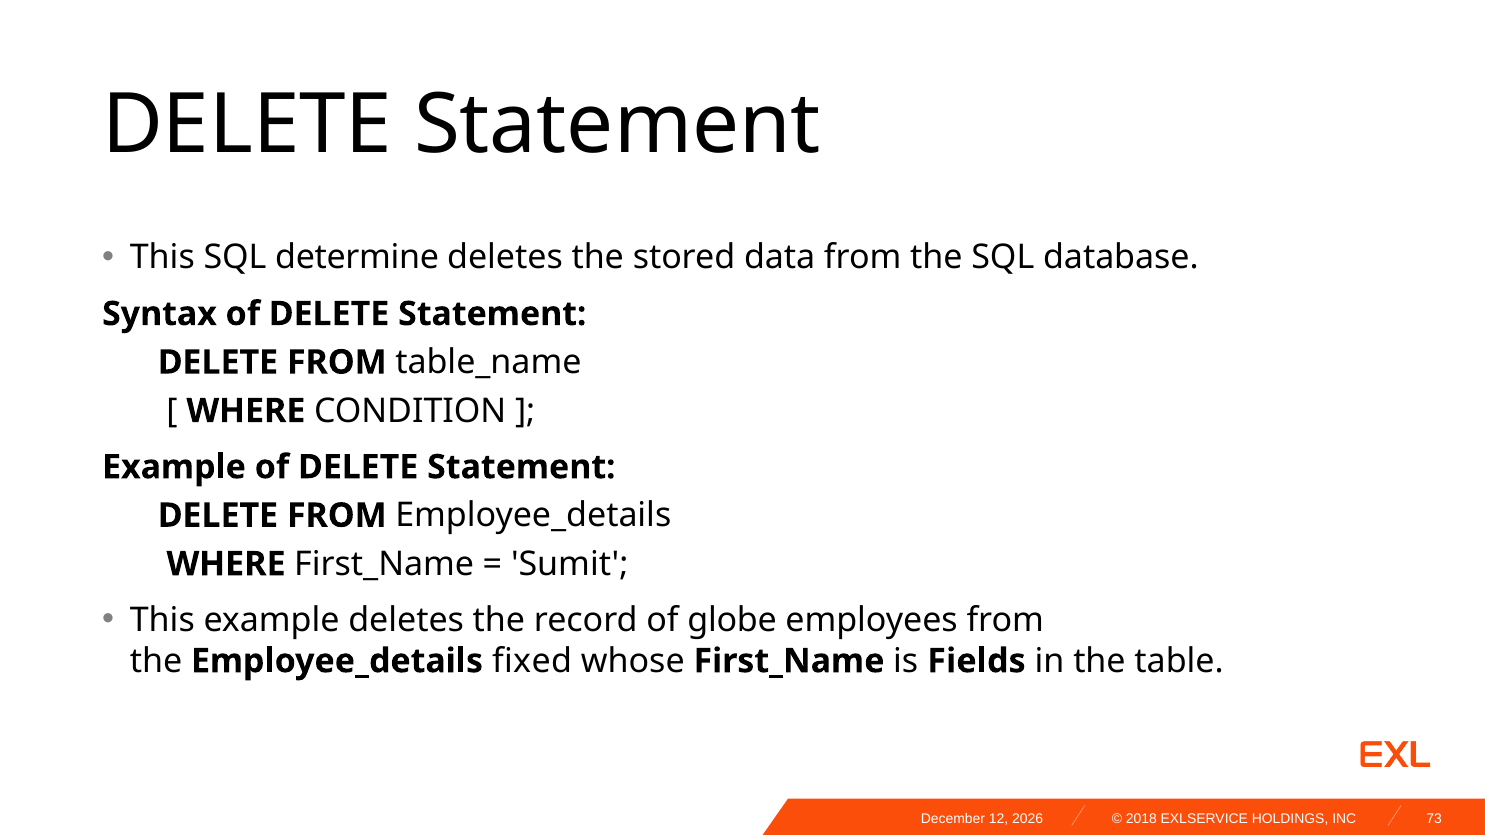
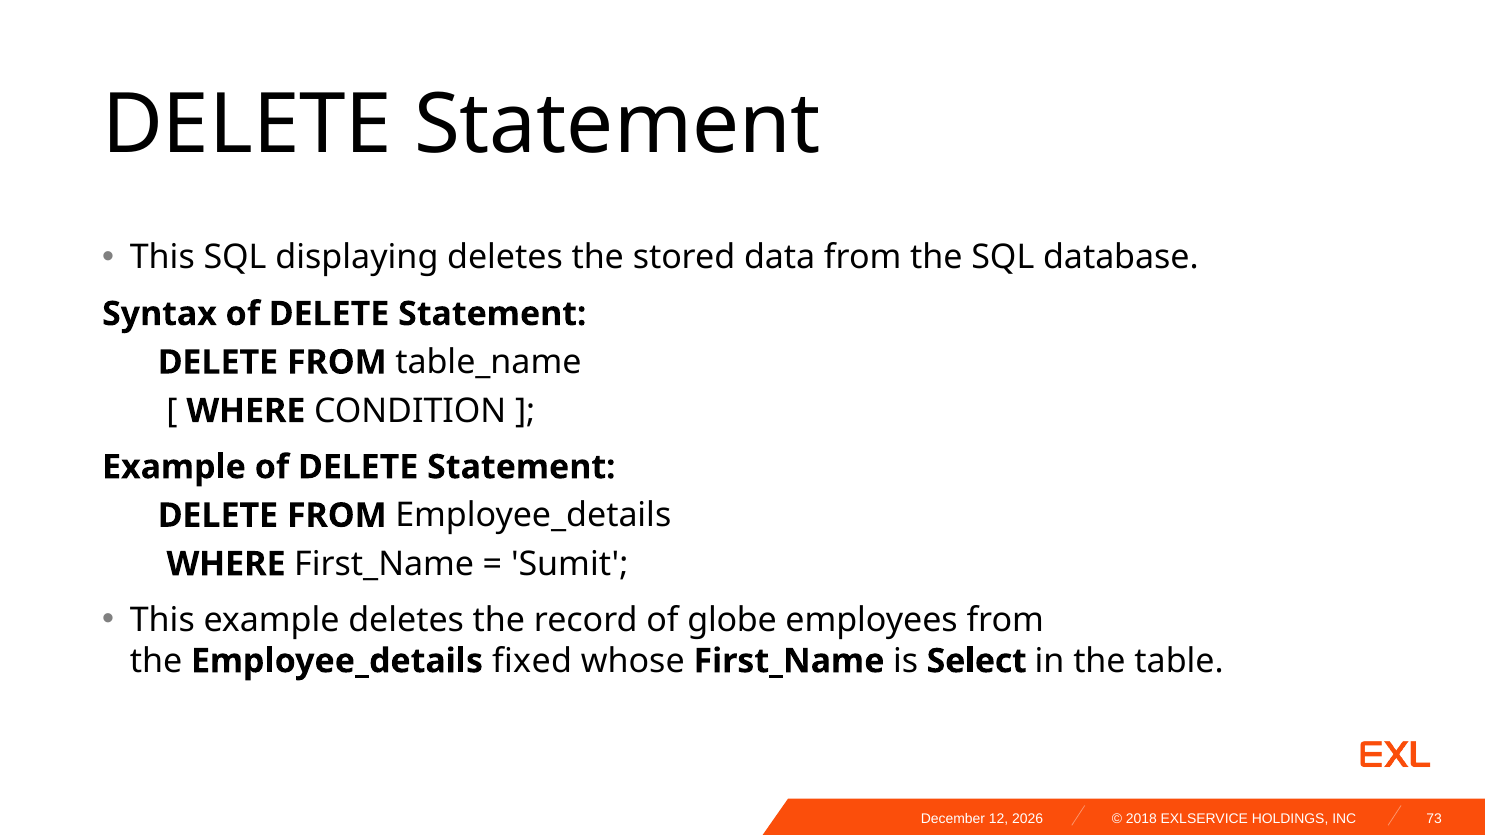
determine: determine -> displaying
Fields: Fields -> Select
